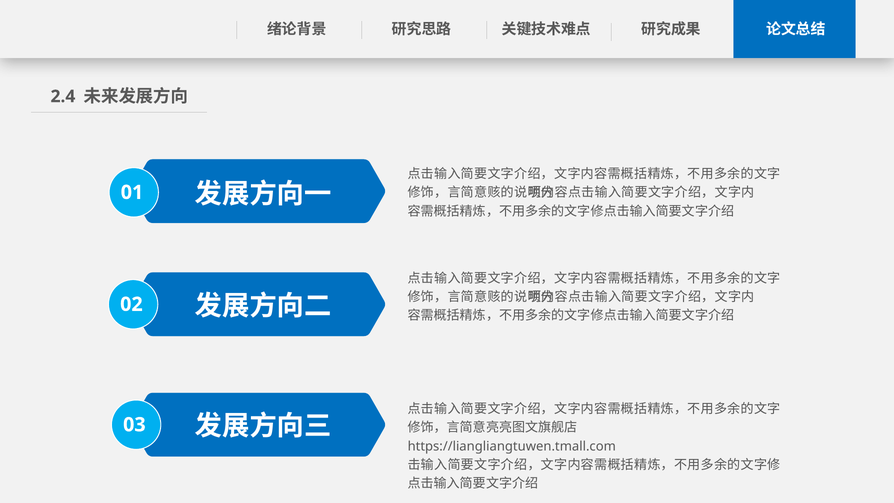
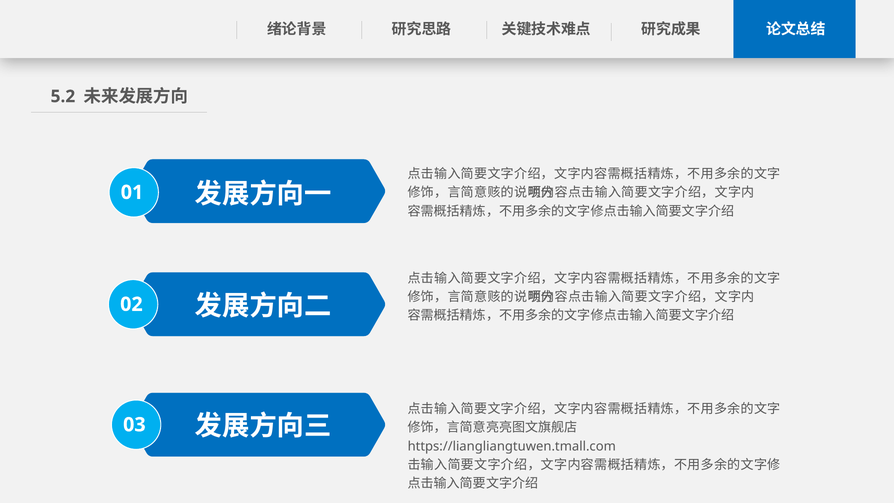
2.4: 2.4 -> 5.2
